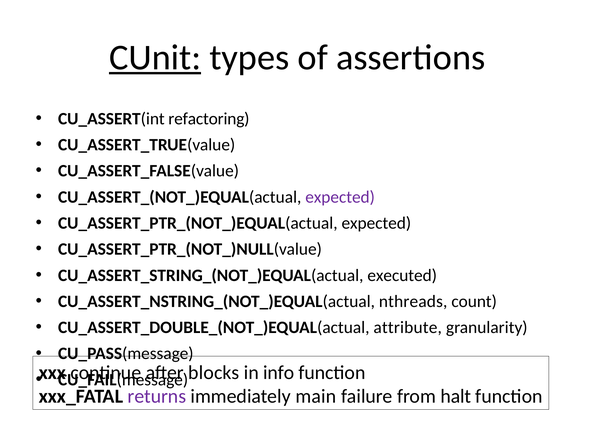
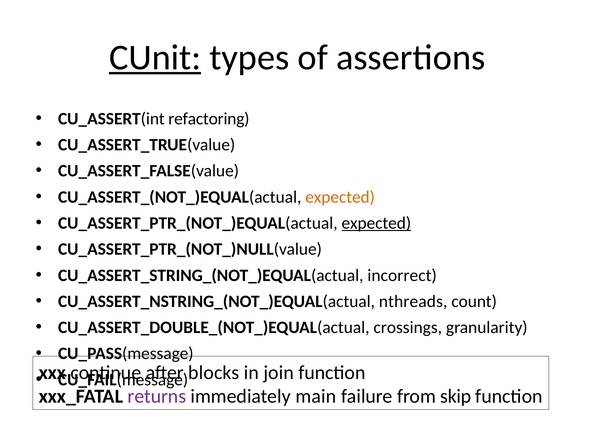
expected at (340, 197) colour: purple -> orange
expected at (376, 223) underline: none -> present
executed: executed -> incorrect
attribute: attribute -> crossings
info: info -> join
halt: halt -> skip
